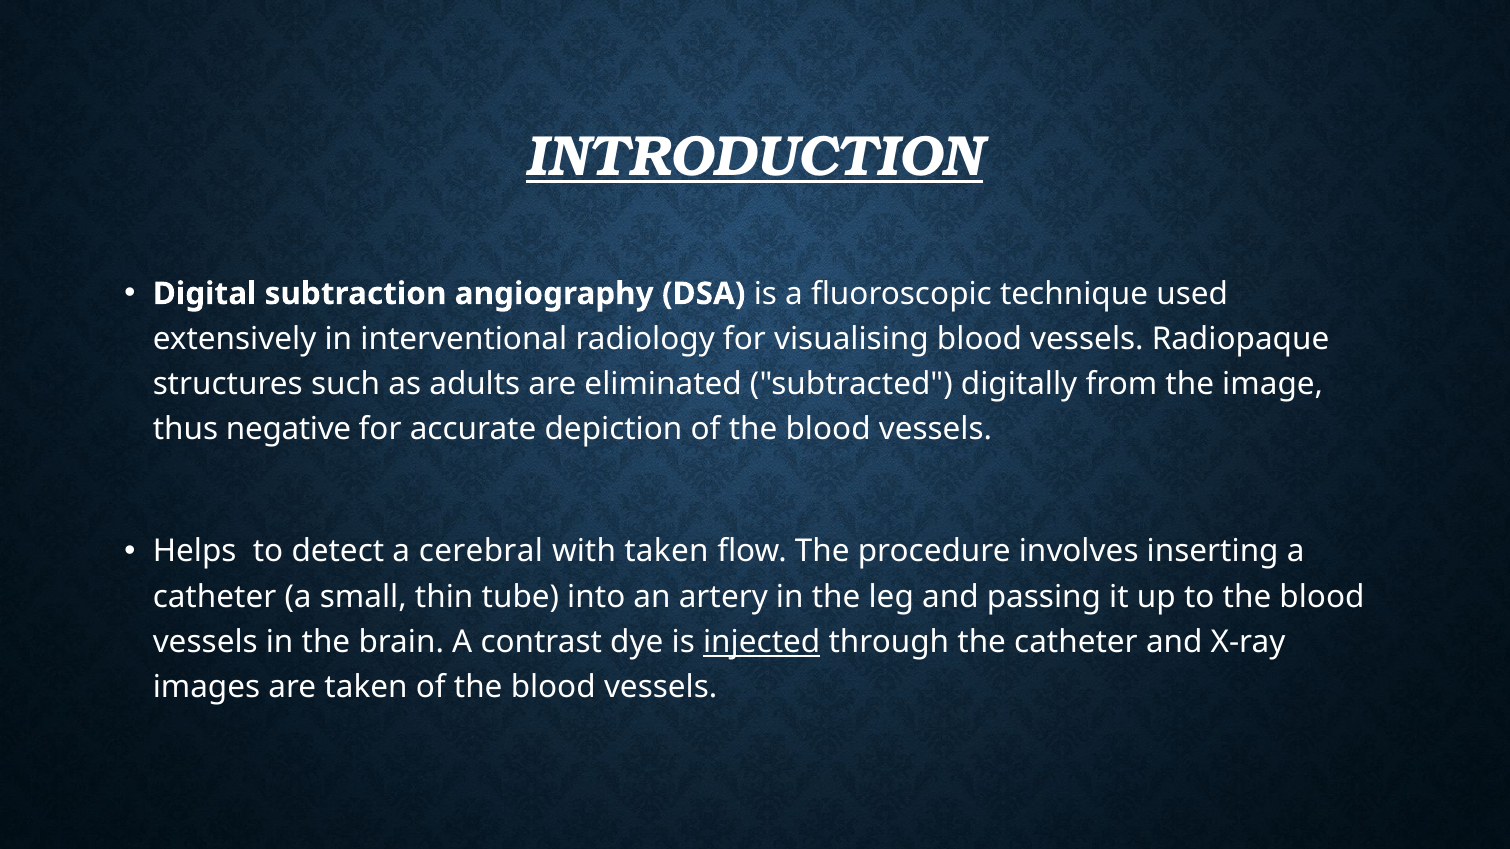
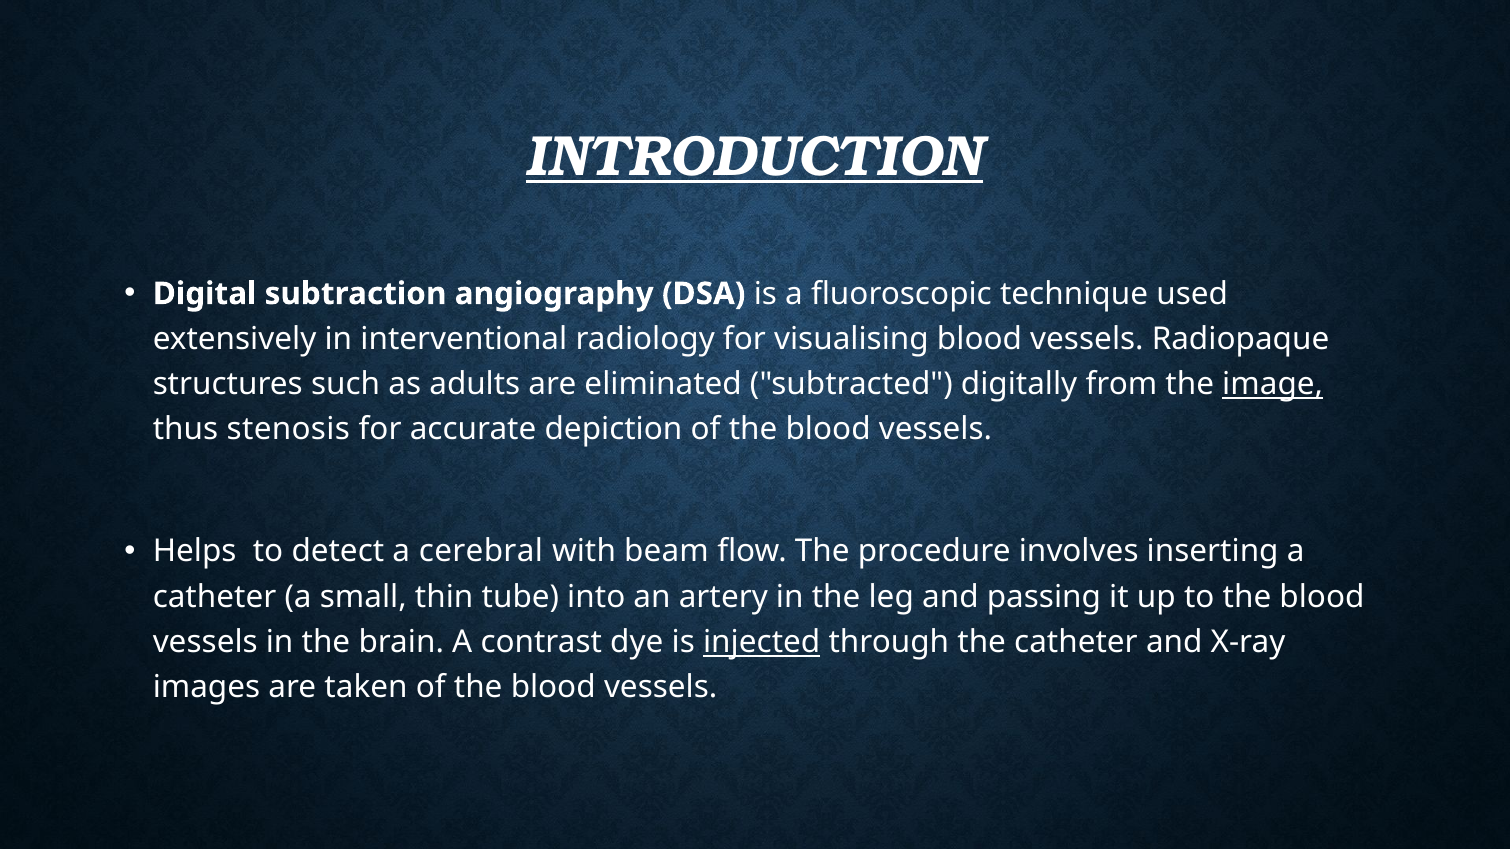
image underline: none -> present
negative: negative -> stenosis
with taken: taken -> beam
